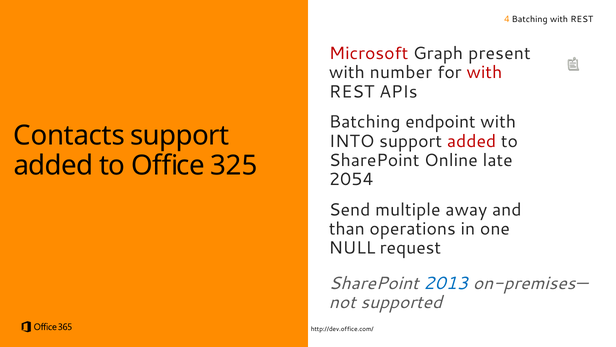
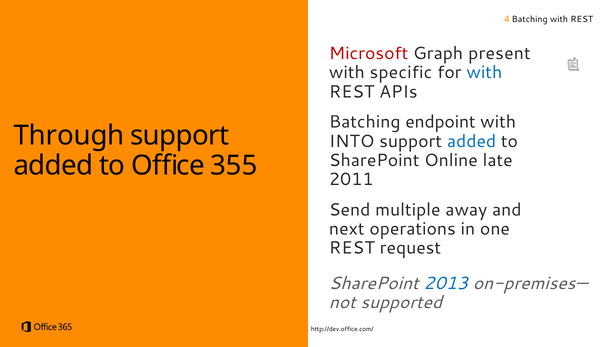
number: number -> specific
with at (484, 73) colour: red -> blue
Contacts: Contacts -> Through
added at (472, 141) colour: red -> blue
325: 325 -> 355
2054: 2054 -> 2011
than: than -> next
NULL at (352, 247): NULL -> REST
